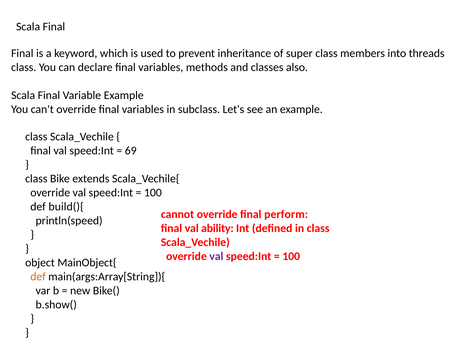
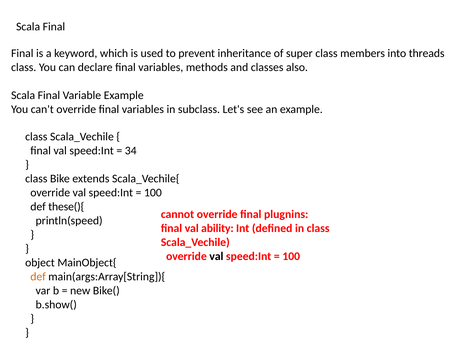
69: 69 -> 34
build(){: build(){ -> these(){
perform: perform -> plugnins
val at (216, 256) colour: purple -> black
